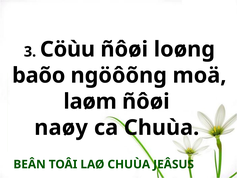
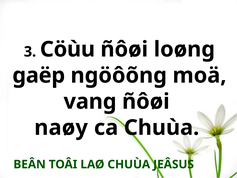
baõo: baõo -> gaëp
laøm: laøm -> vang
